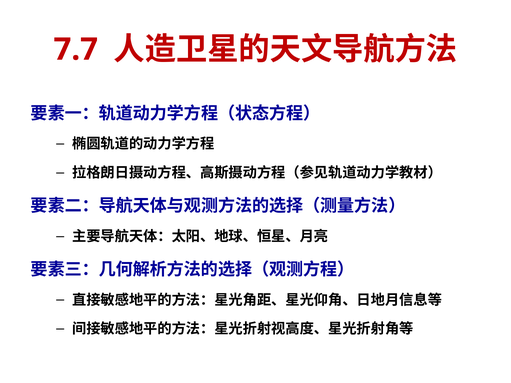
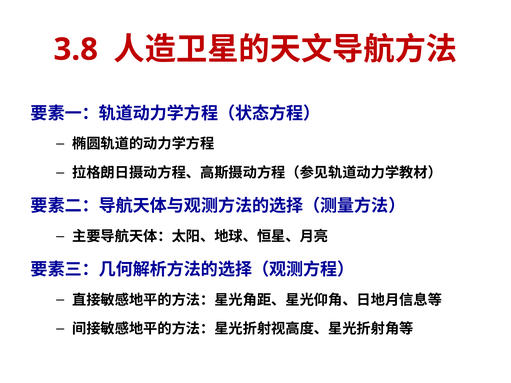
7.7: 7.7 -> 3.8
